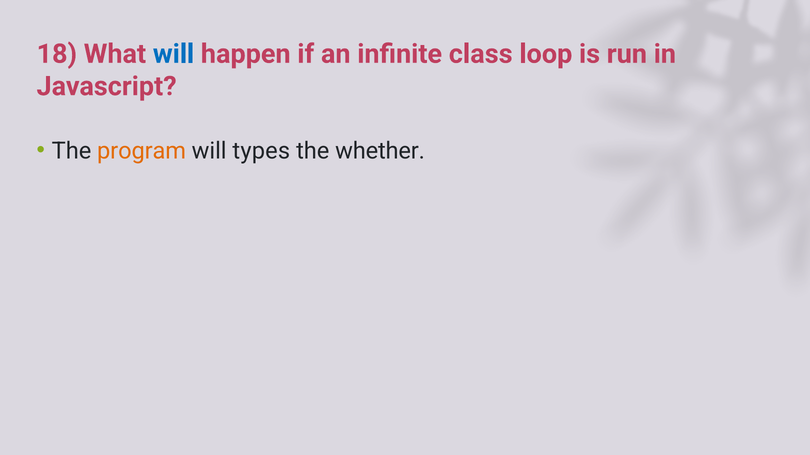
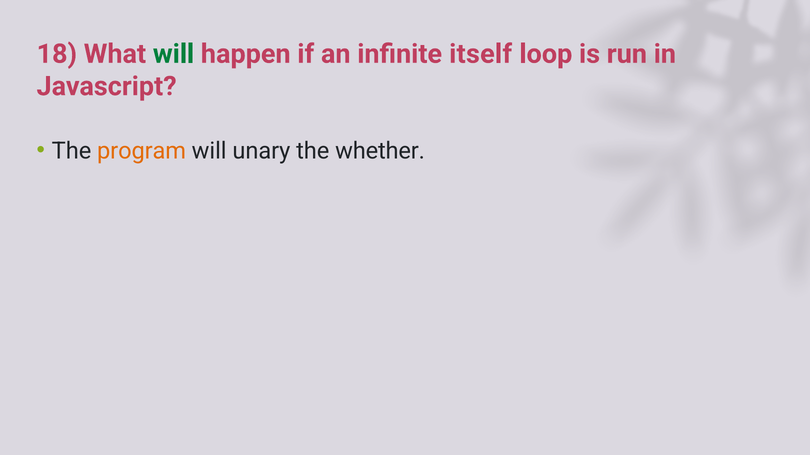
will at (173, 54) colour: blue -> green
class: class -> itself
types: types -> unary
